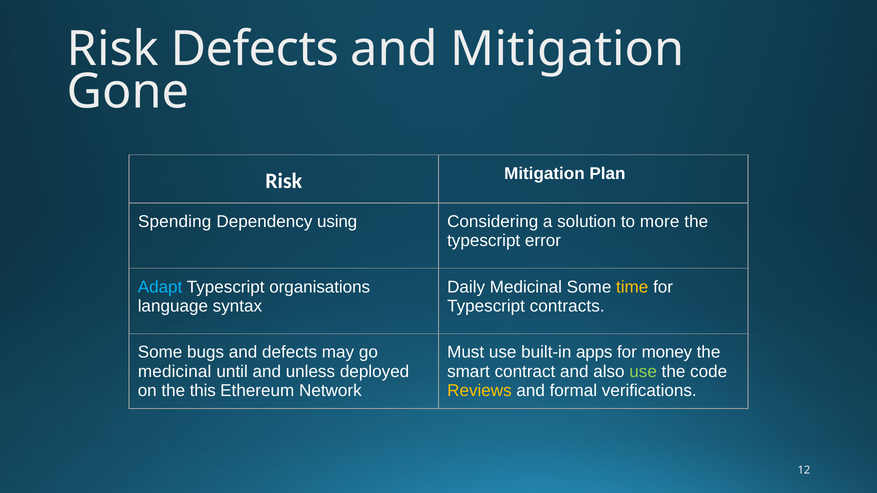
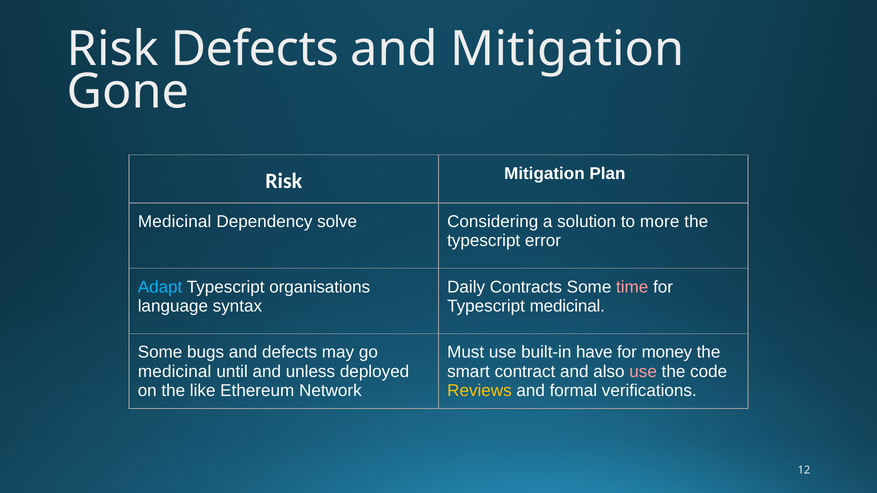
Spending at (175, 222): Spending -> Medicinal
using: using -> solve
Daily Medicinal: Medicinal -> Contracts
time colour: yellow -> pink
Typescript contracts: contracts -> medicinal
apps: apps -> have
use at (643, 372) colour: light green -> pink
this: this -> like
